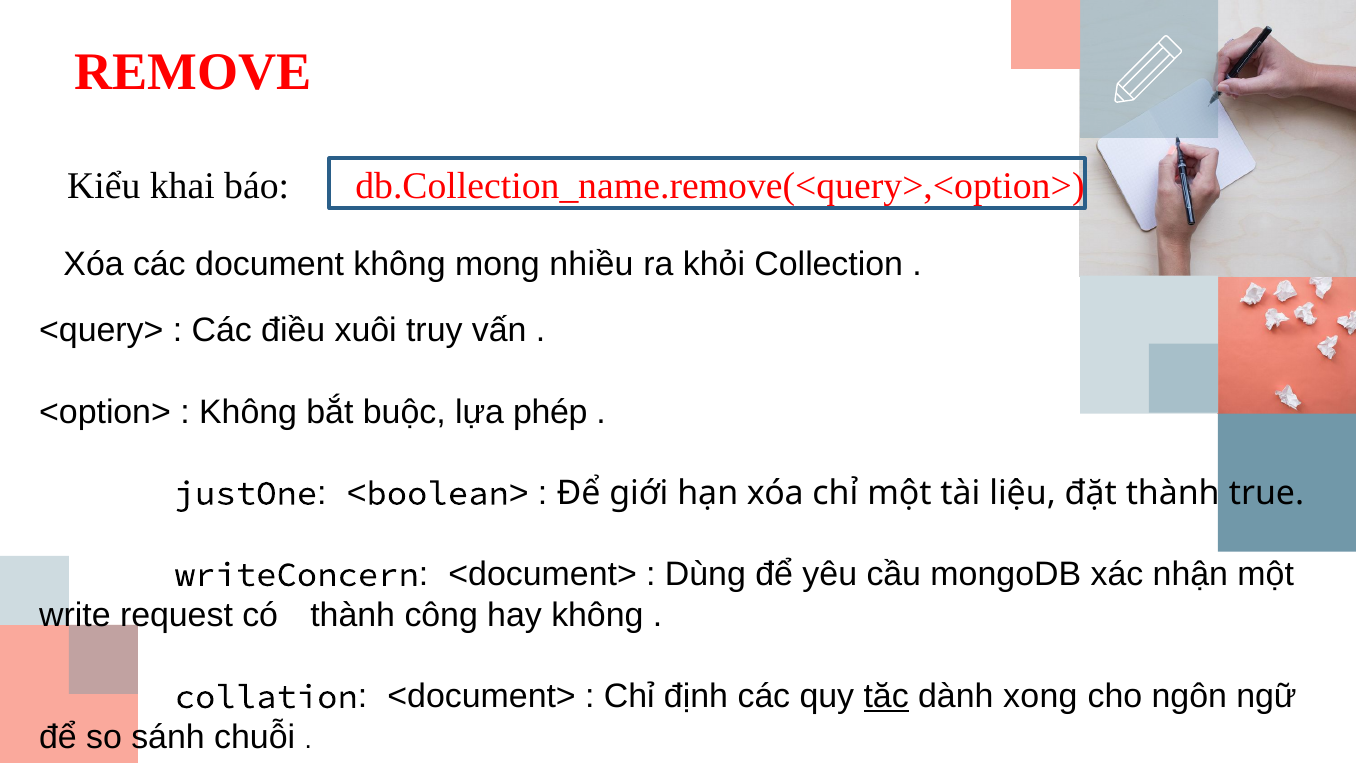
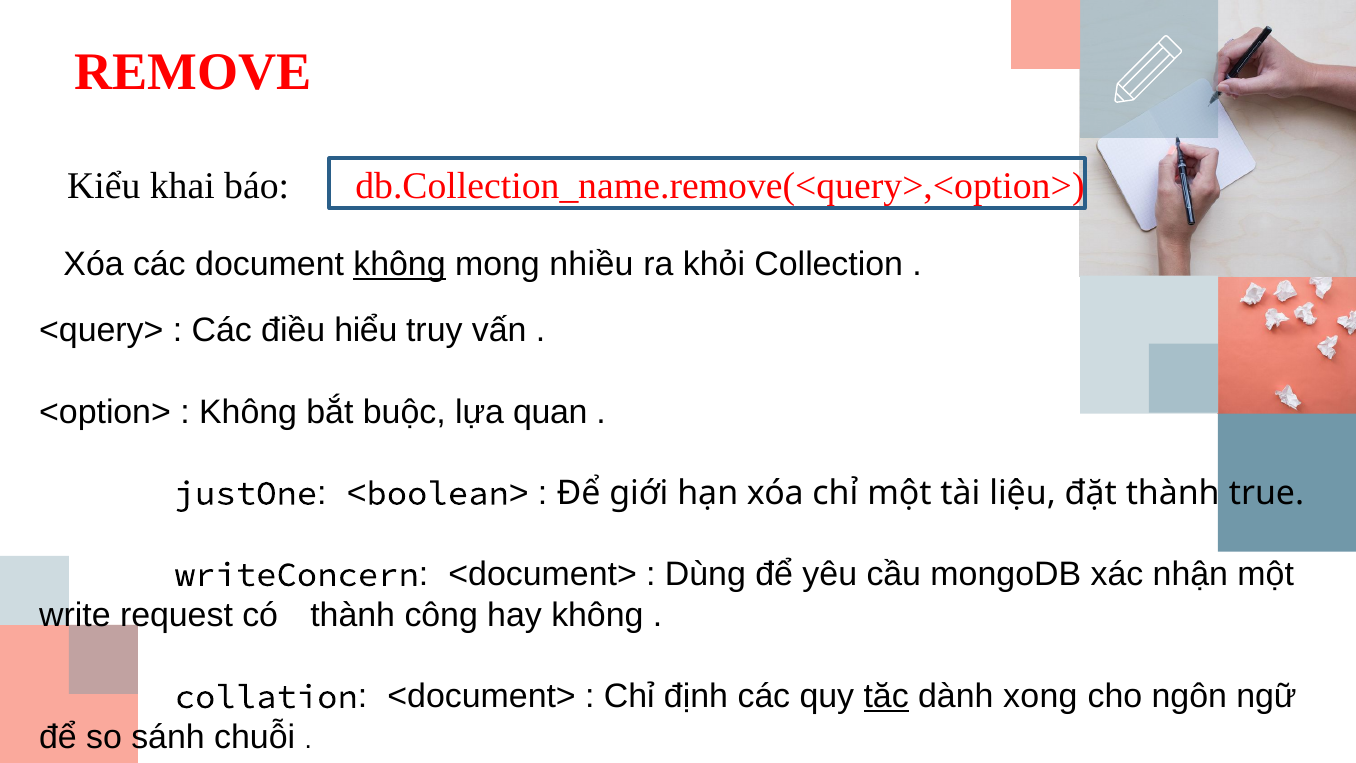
không at (400, 264) underline: none -> present
xuôi: xuôi -> hiểu
phép: phép -> quan
